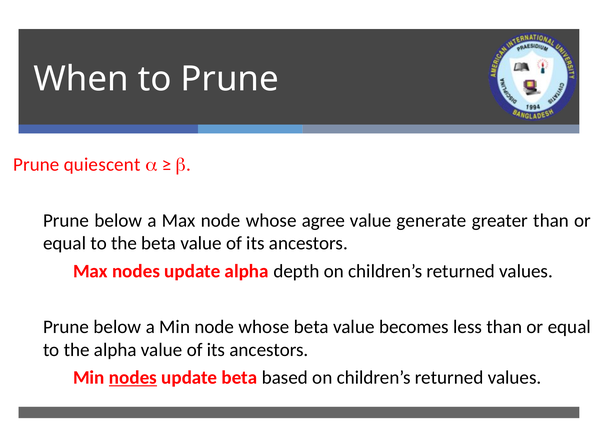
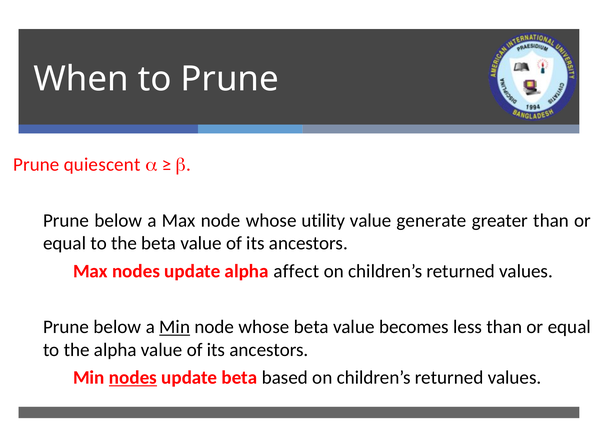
agree: agree -> utility
depth: depth -> affect
Min at (175, 327) underline: none -> present
